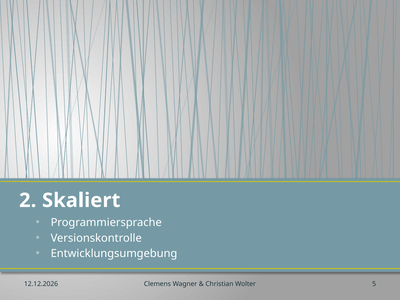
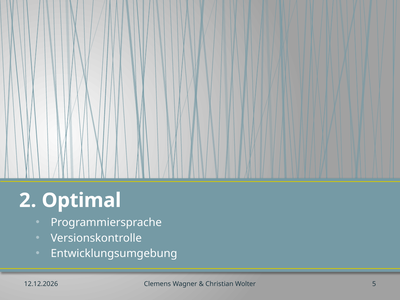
Skaliert: Skaliert -> Optimal
